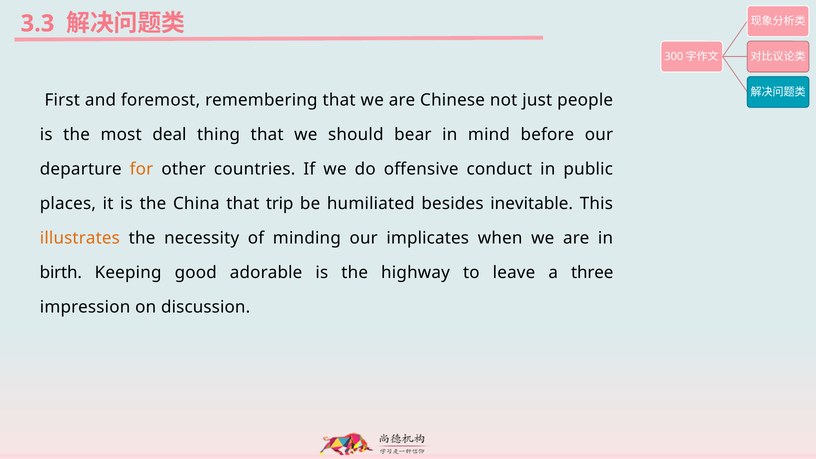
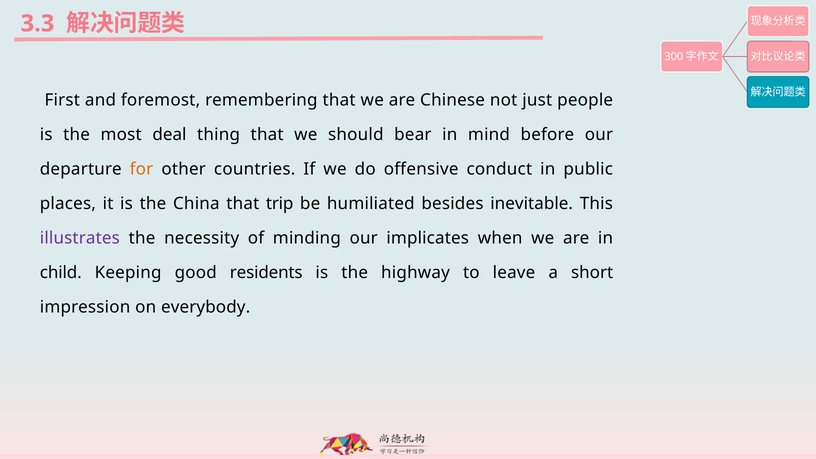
illustrates colour: orange -> purple
birth: birth -> child
adorable: adorable -> residents
three: three -> short
discussion: discussion -> everybody
